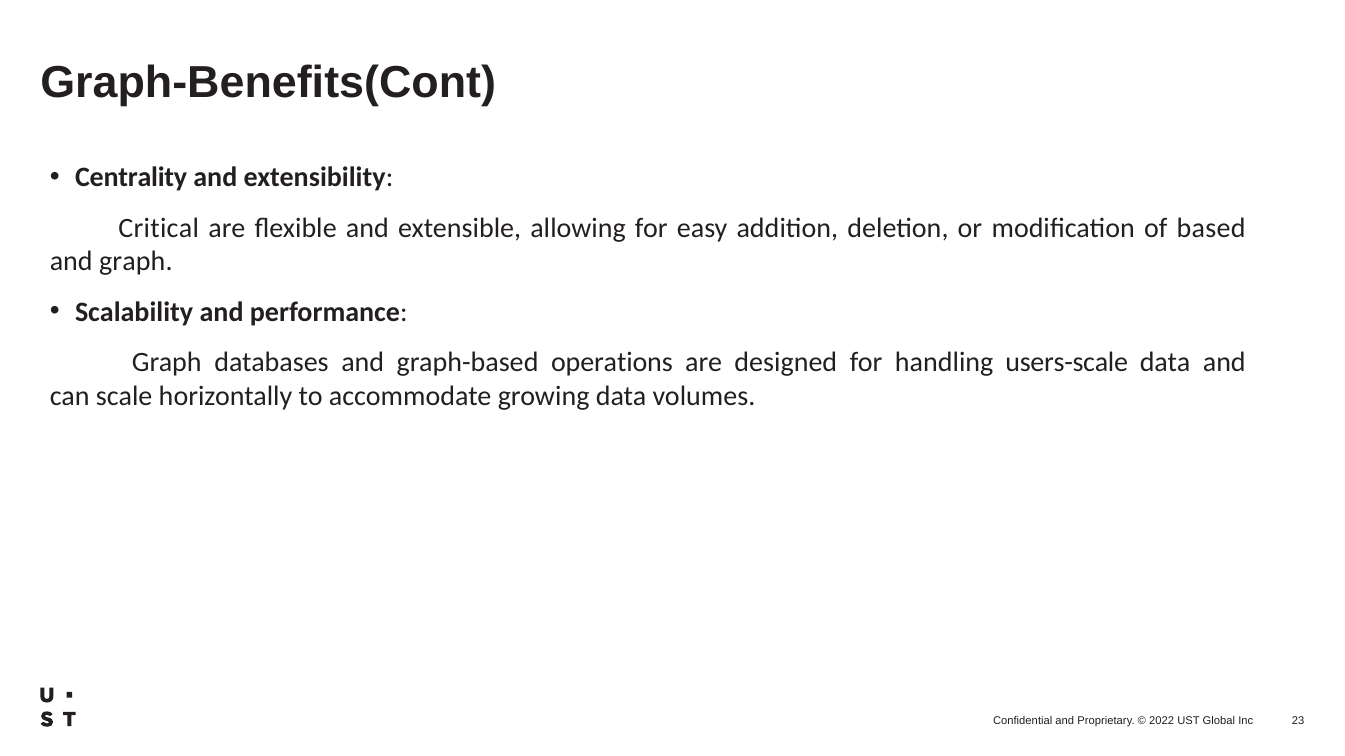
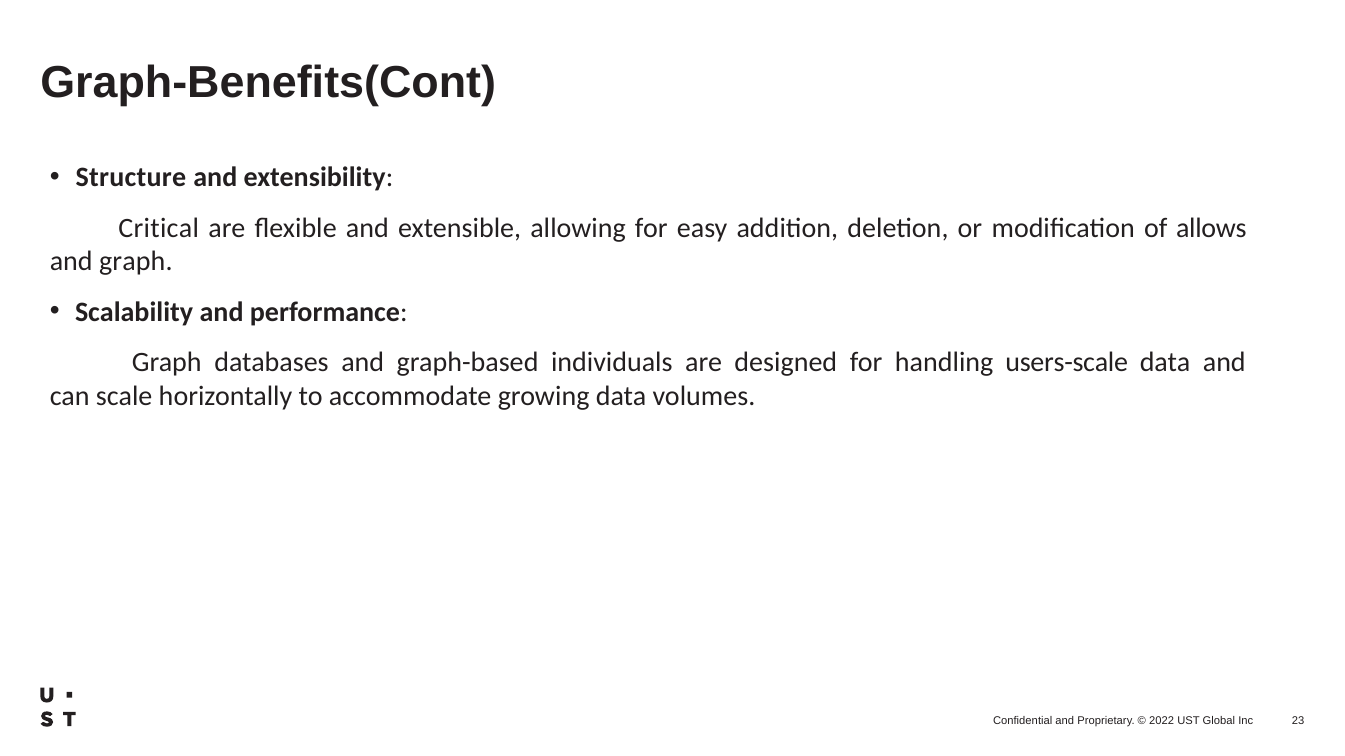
Centrality: Centrality -> Structure
based: based -> allows
operations: operations -> individuals
